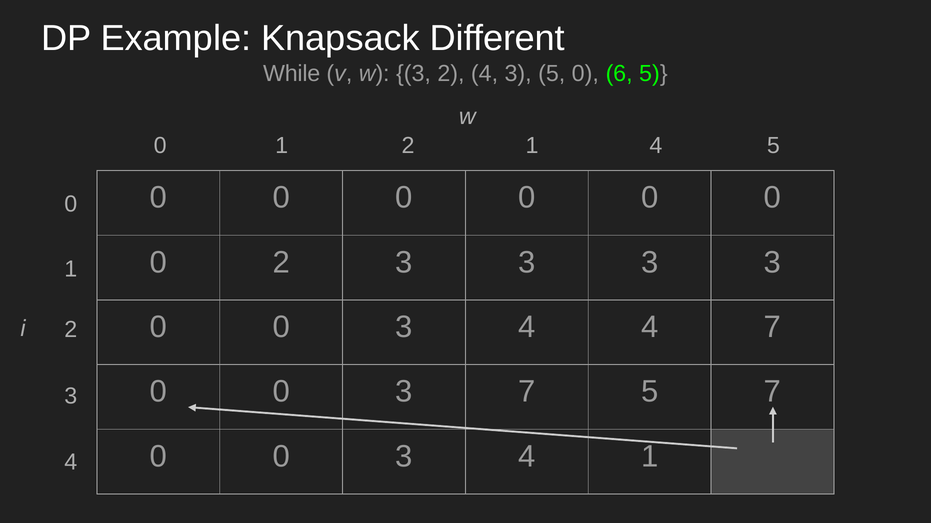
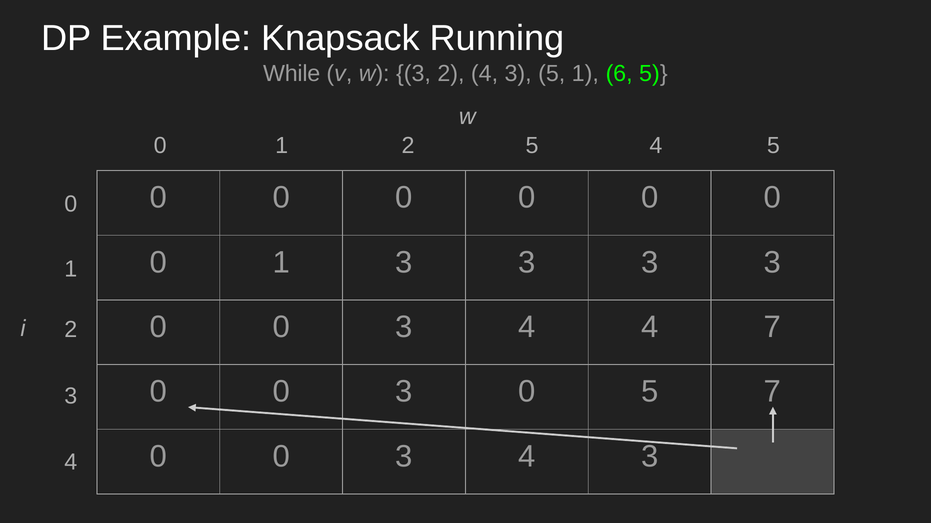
Different: Different -> Running
5 0: 0 -> 1
2 1: 1 -> 5
2 at (281, 263): 2 -> 1
0 3 7: 7 -> 0
3 4 1: 1 -> 3
